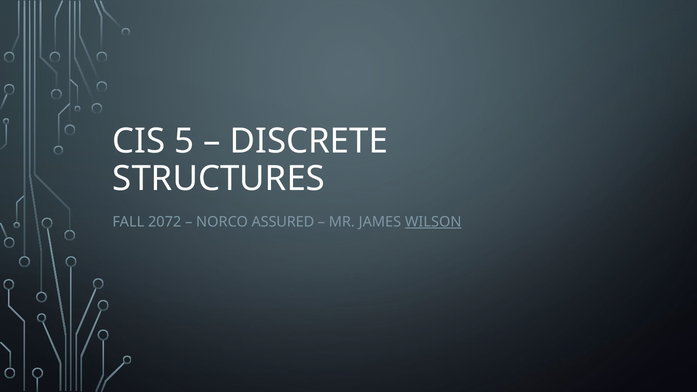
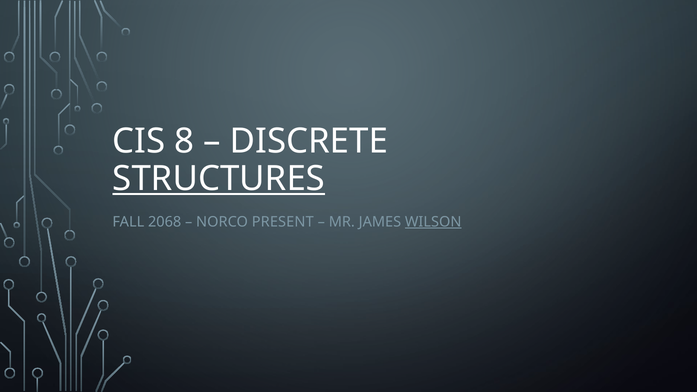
5: 5 -> 8
STRUCTURES underline: none -> present
2072: 2072 -> 2068
ASSURED: ASSURED -> PRESENT
